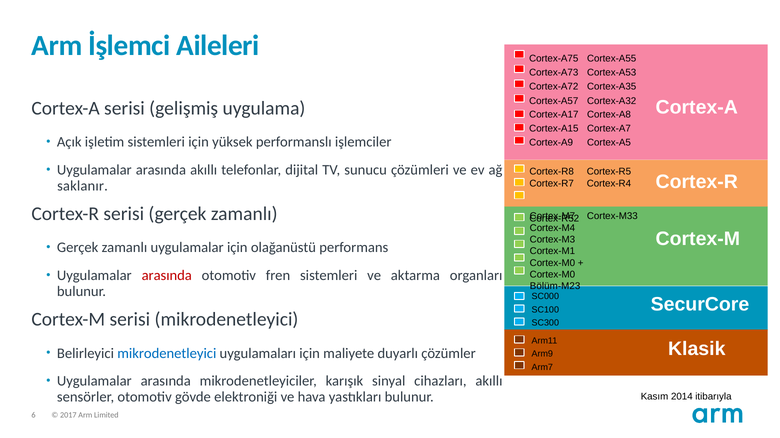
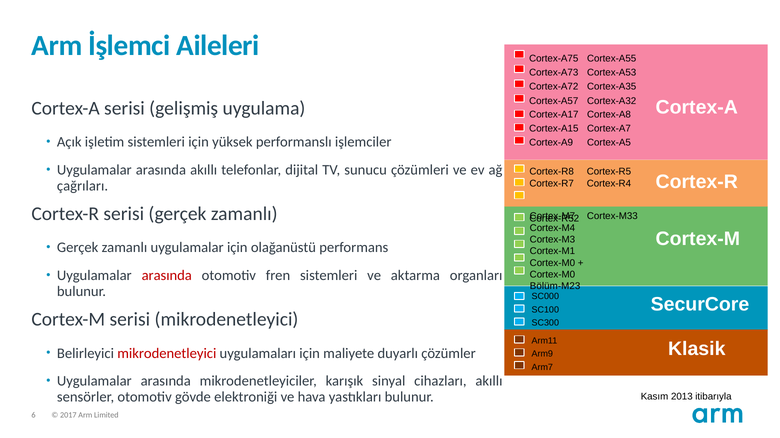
saklanır: saklanır -> çağrıları
mikrodenetleyici at (167, 354) colour: blue -> red
2014: 2014 -> 2013
